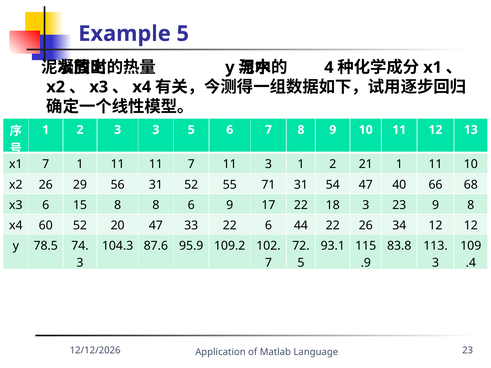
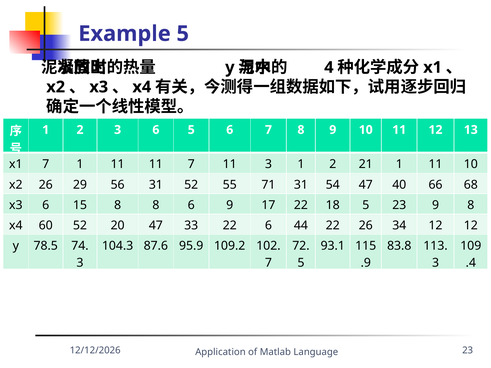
3 3: 3 -> 6
18 3: 3 -> 5
